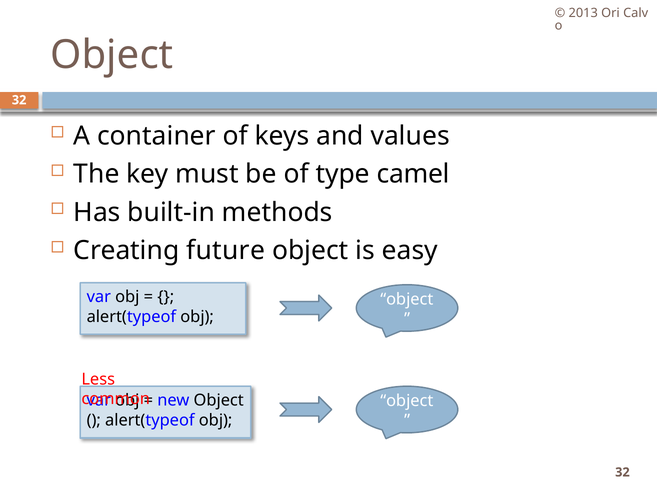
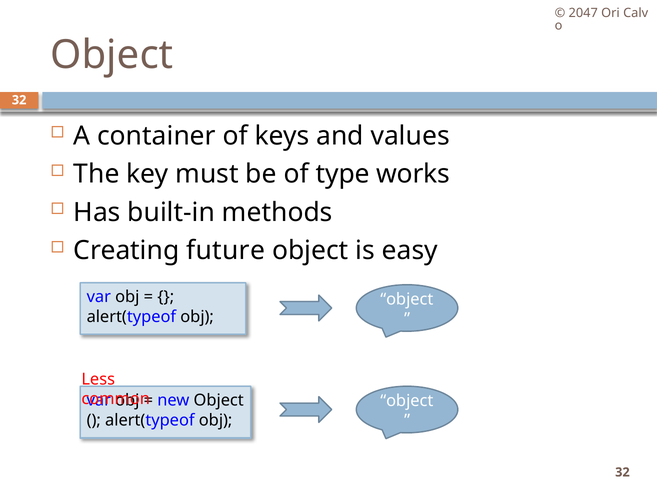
2013: 2013 -> 2047
camel: camel -> works
